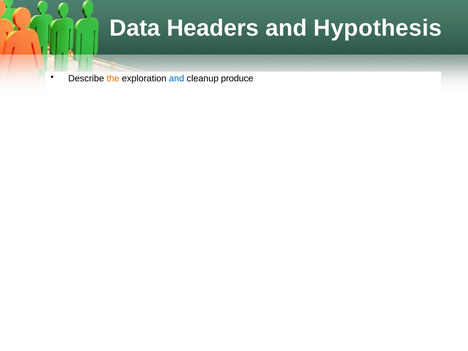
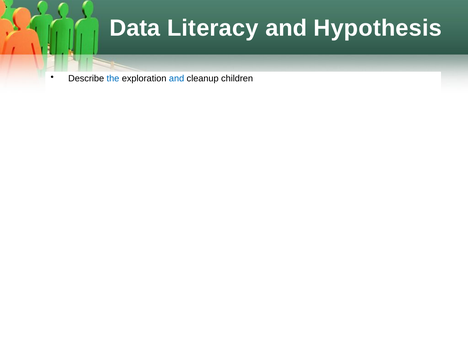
Headers: Headers -> Literacy
the colour: orange -> blue
produce: produce -> children
